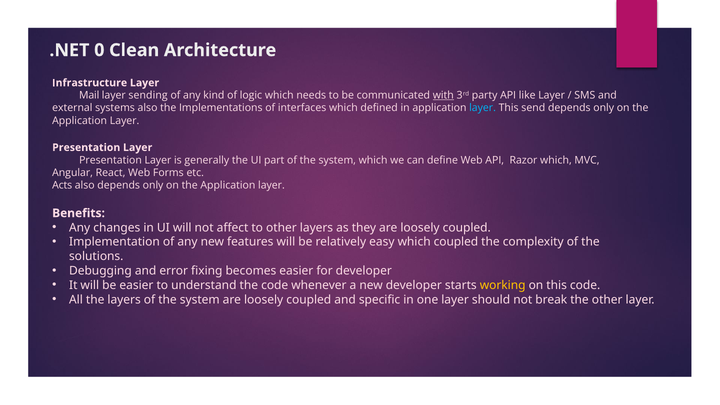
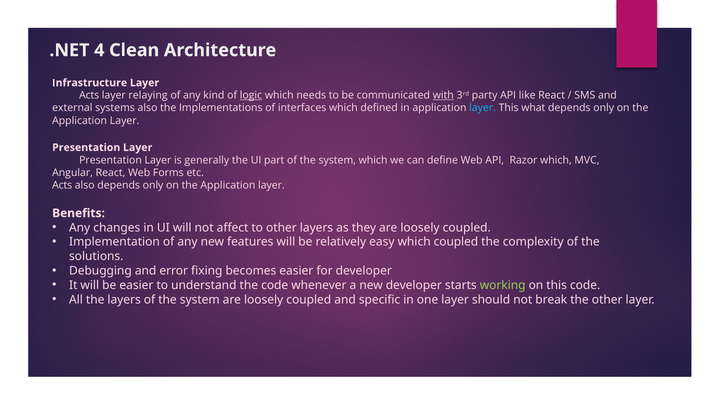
0: 0 -> 4
Mail at (89, 95): Mail -> Acts
sending: sending -> relaying
logic underline: none -> present
like Layer: Layer -> React
send: send -> what
working colour: yellow -> light green
